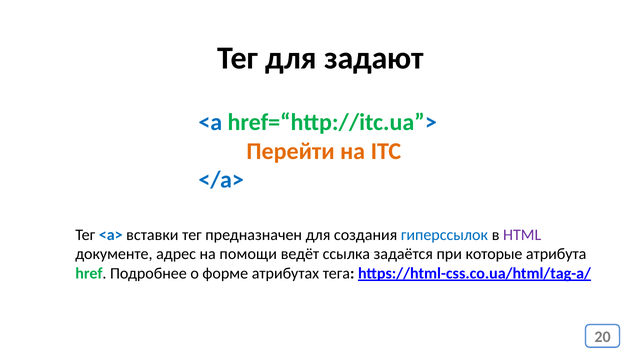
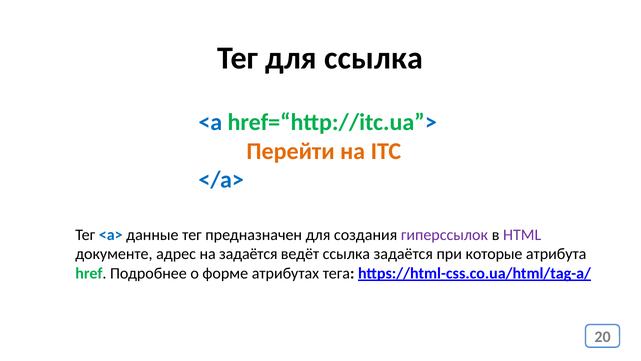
для задают: задают -> ссылка
вставки: вставки -> данные
гиперссылок colour: blue -> purple
на помощи: помощи -> задаётся
